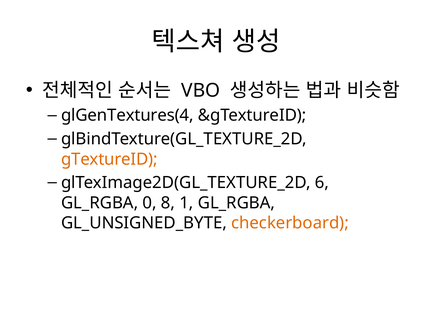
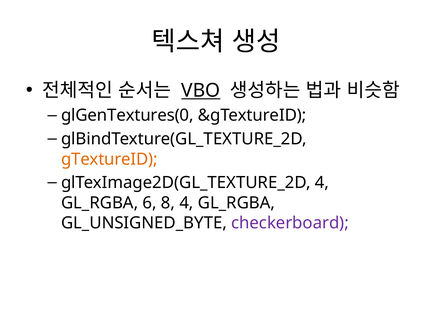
VBO underline: none -> present
glGenTextures(4: glGenTextures(4 -> glGenTextures(0
glTexImage2D(GL_TEXTURE_2D 6: 6 -> 4
0: 0 -> 6
8 1: 1 -> 4
checkerboard colour: orange -> purple
